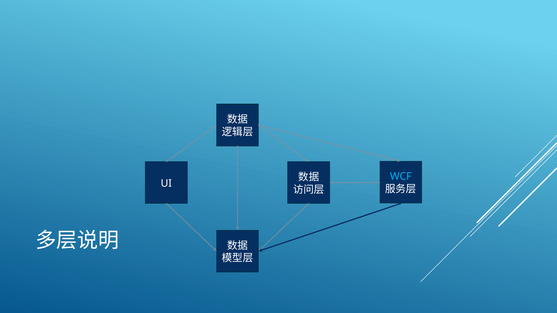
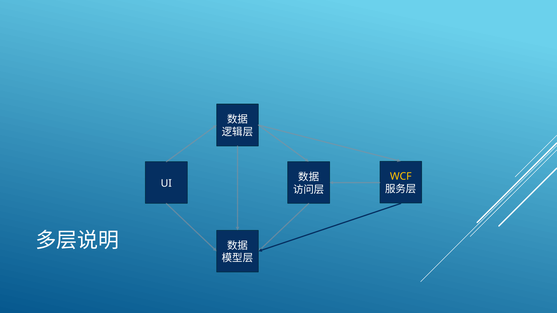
WCF colour: light blue -> yellow
